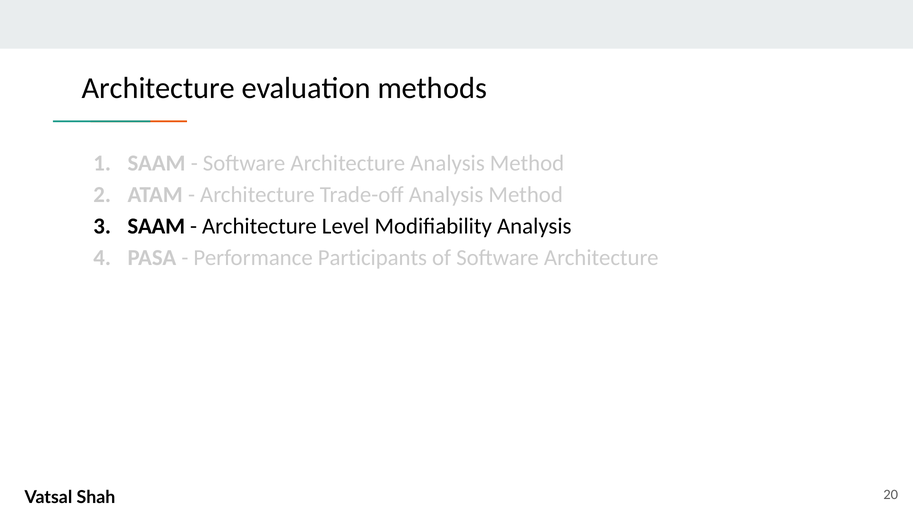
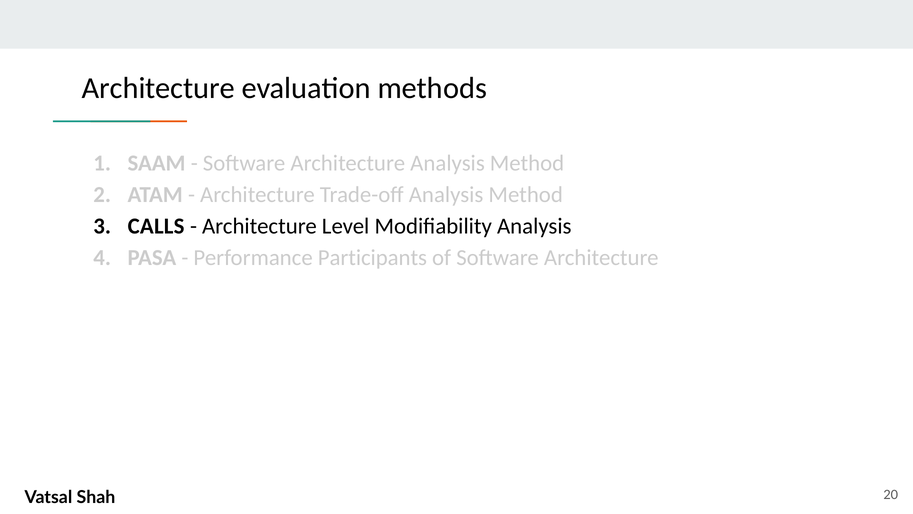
SAAM at (156, 226): SAAM -> CALLS
